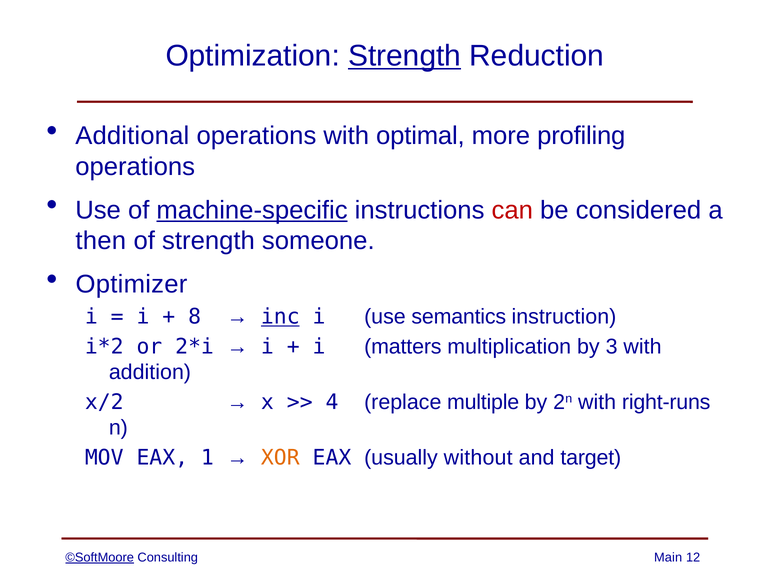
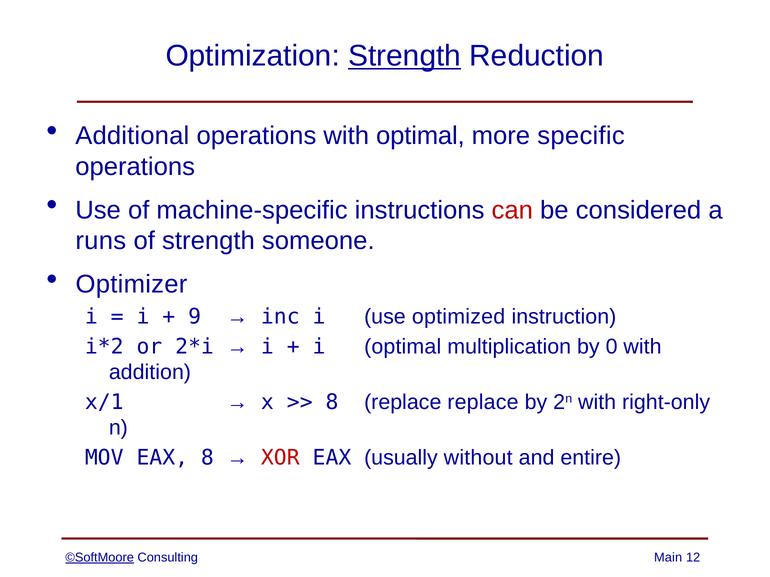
profiling: profiling -> specific
machine-specific underline: present -> none
then: then -> runs
8: 8 -> 9
inc underline: present -> none
semantics: semantics -> optimized
i matters: matters -> optimal
3: 3 -> 0
x/2: x/2 -> x/1
4 at (332, 403): 4 -> 8
replace multiple: multiple -> replace
right-runs: right-runs -> right-only
EAX 1: 1 -> 8
XOR colour: orange -> red
target: target -> entire
